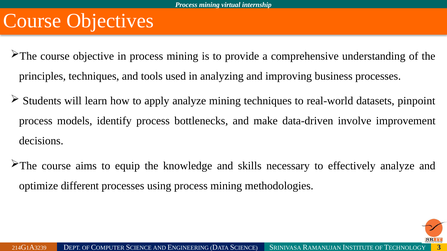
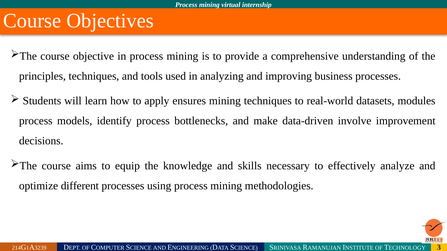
apply analyze: analyze -> ensures
pinpoint: pinpoint -> modules
